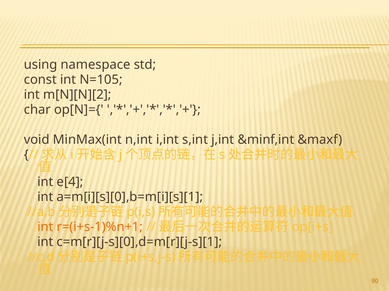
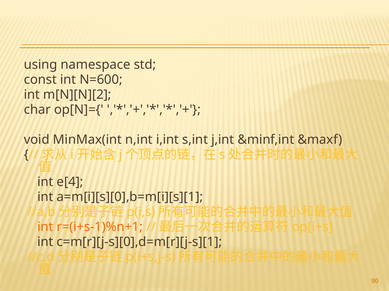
N=105: N=105 -> N=600
